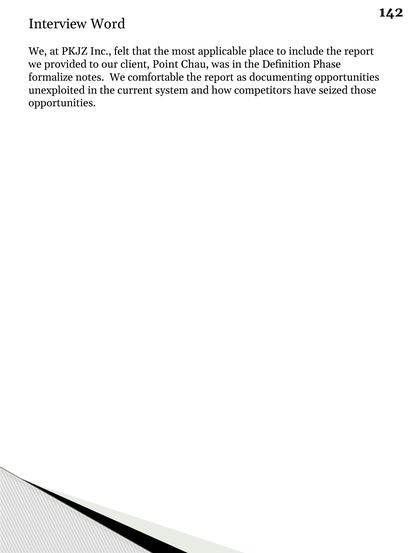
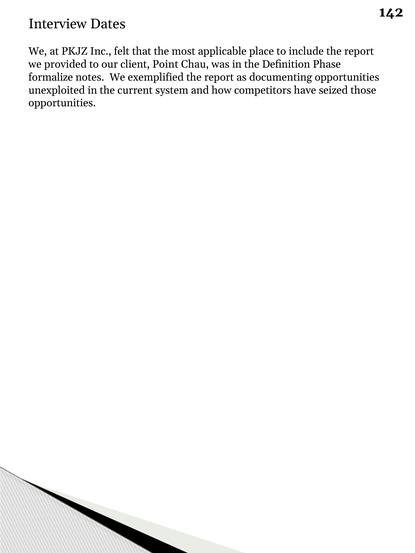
Word: Word -> Dates
comfortable: comfortable -> exemplified
